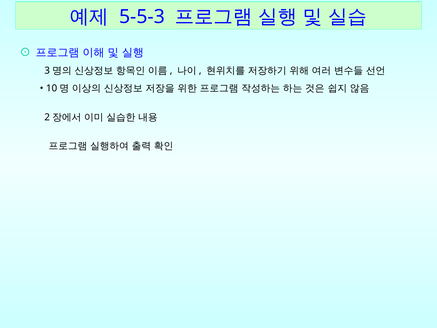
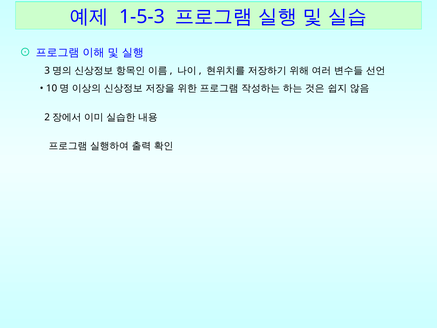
5-5-3: 5-5-3 -> 1-5-3
